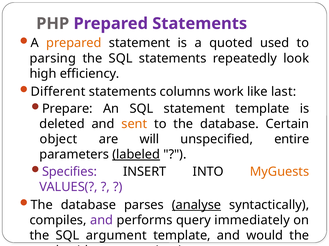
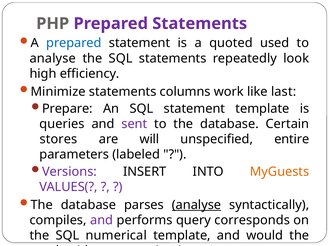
prepared at (74, 43) colour: orange -> blue
parsing at (53, 58): parsing -> analyse
Different: Different -> Minimize
deleted: deleted -> queries
sent colour: orange -> purple
object: object -> stores
labeled underline: present -> none
Specifies: Specifies -> Versions
immediately: immediately -> corresponds
argument: argument -> numerical
